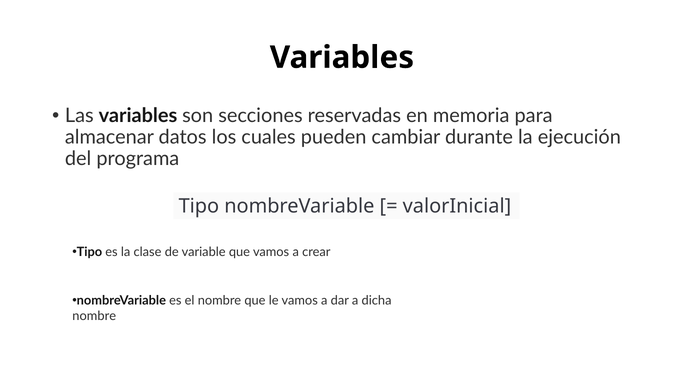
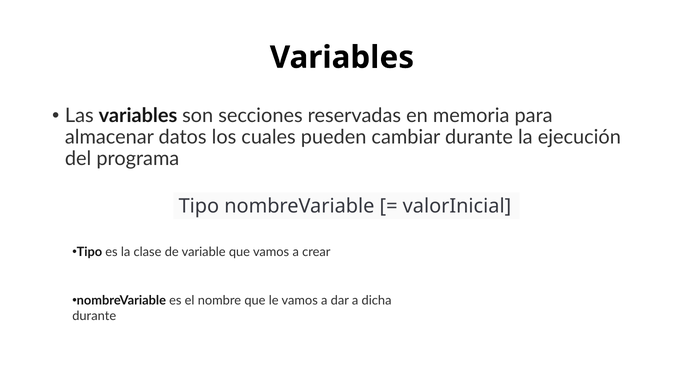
nombre at (94, 316): nombre -> durante
